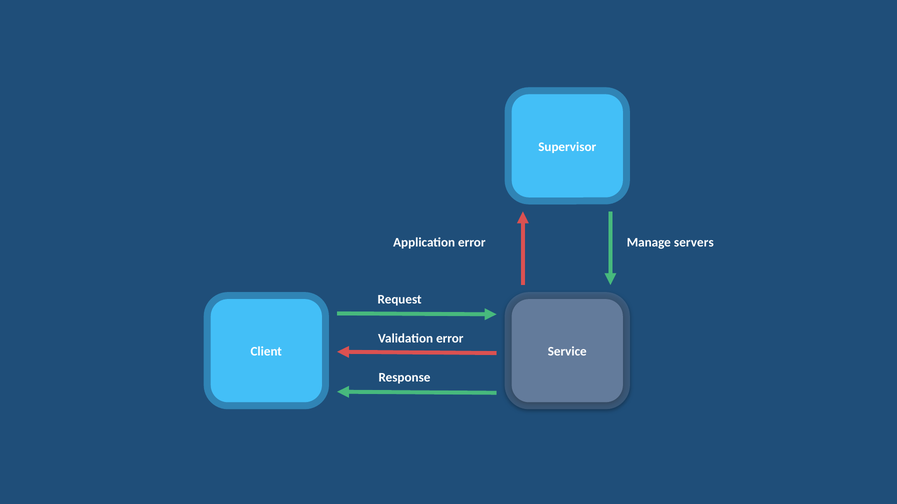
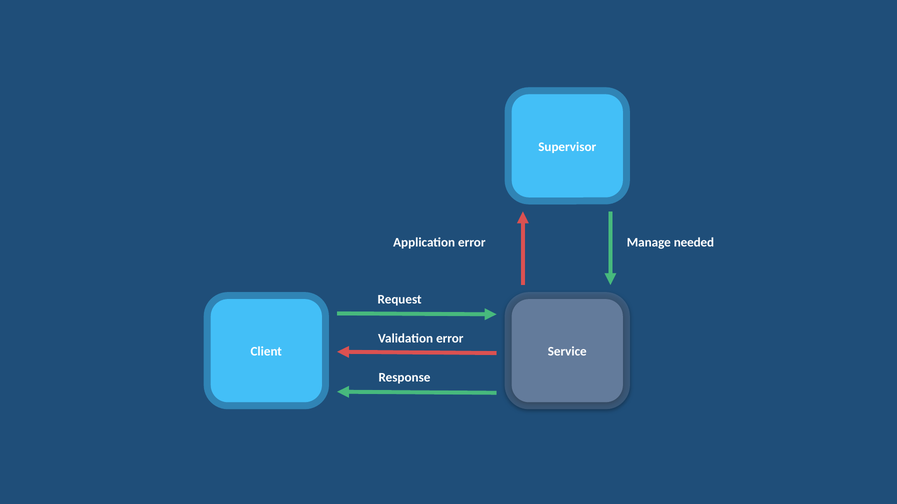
servers: servers -> needed
